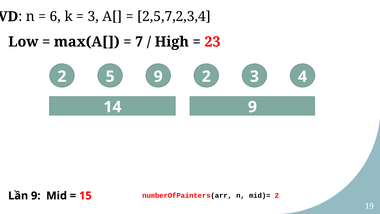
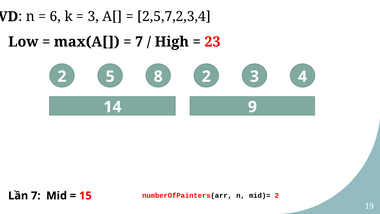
5 9: 9 -> 8
Lần 9: 9 -> 7
